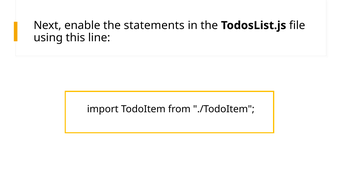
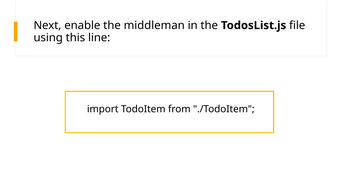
statements: statements -> middleman
